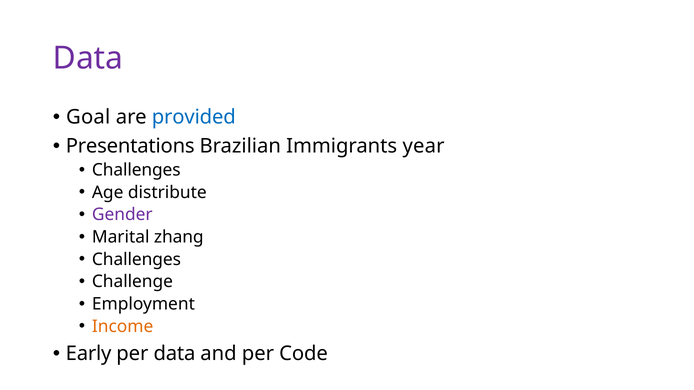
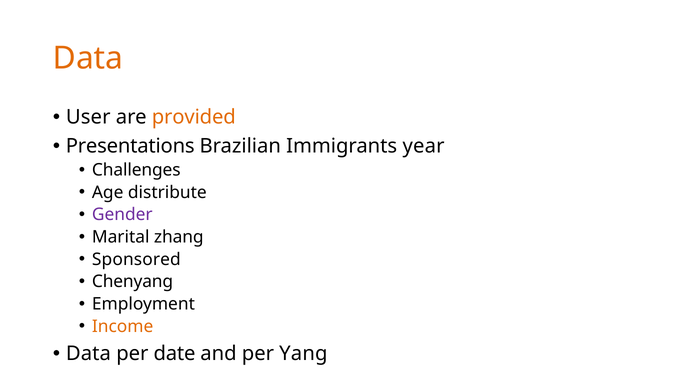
Data at (88, 58) colour: purple -> orange
Goal: Goal -> User
provided colour: blue -> orange
Challenges at (136, 260): Challenges -> Sponsored
Challenge: Challenge -> Chenyang
Early at (89, 354): Early -> Data
per data: data -> date
Code: Code -> Yang
